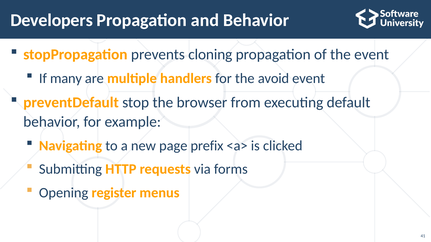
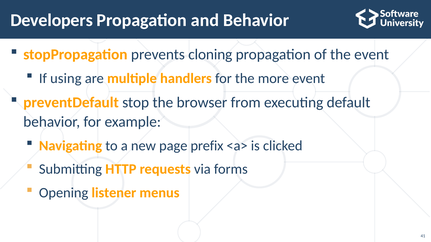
many: many -> using
avoid: avoid -> more
register: register -> listener
